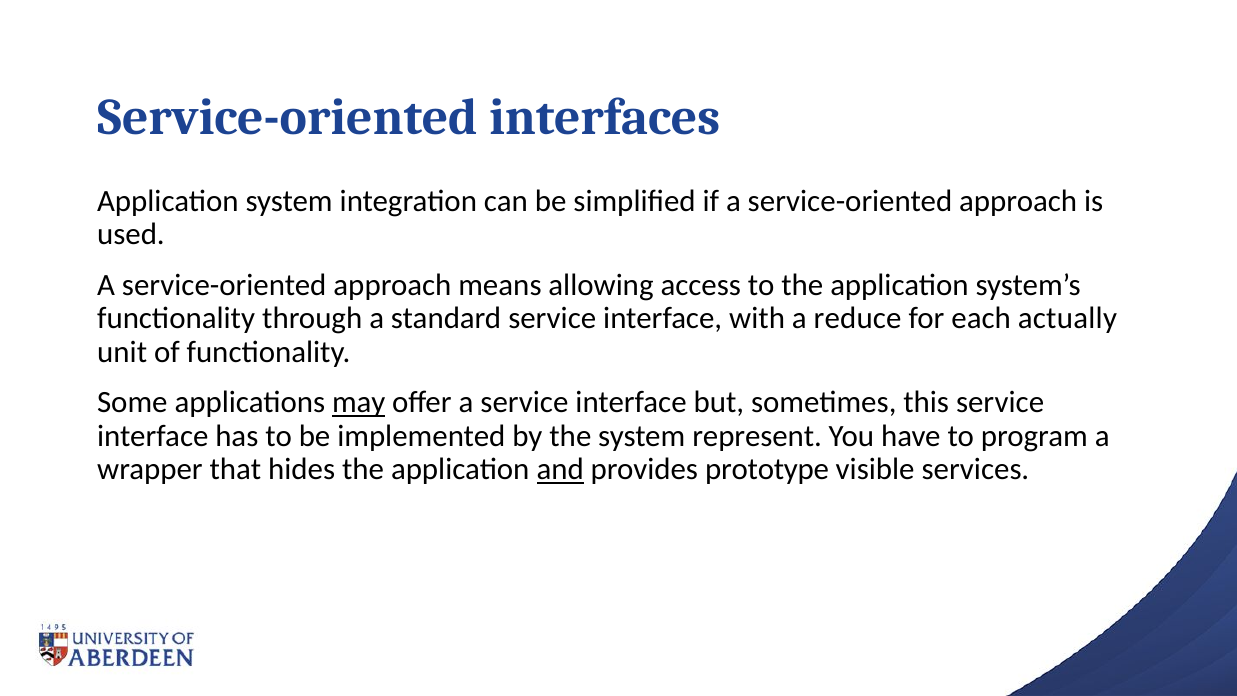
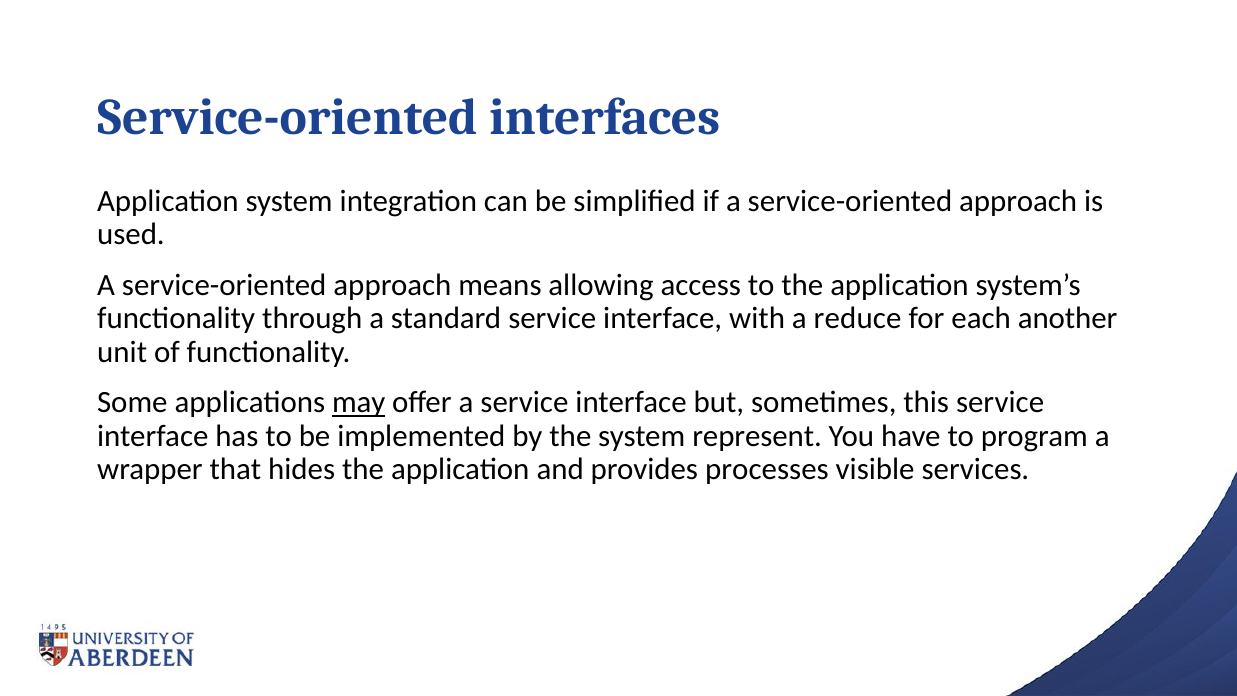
actually: actually -> another
and underline: present -> none
prototype: prototype -> processes
